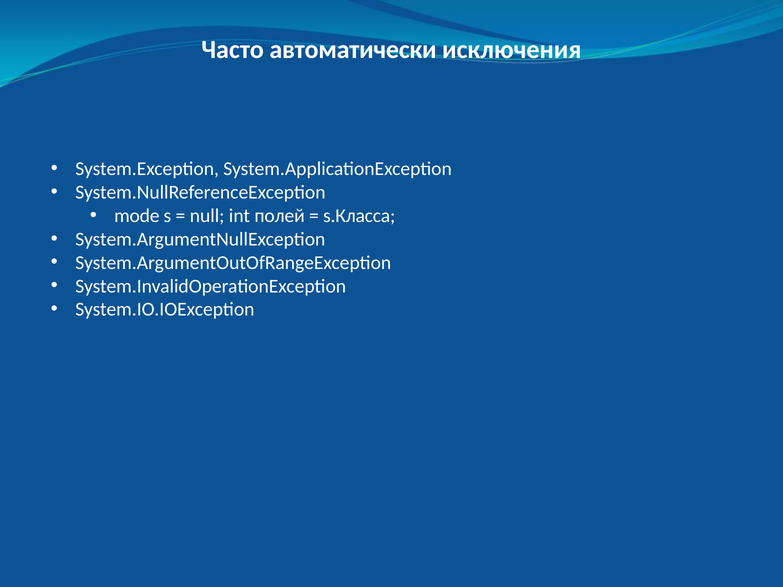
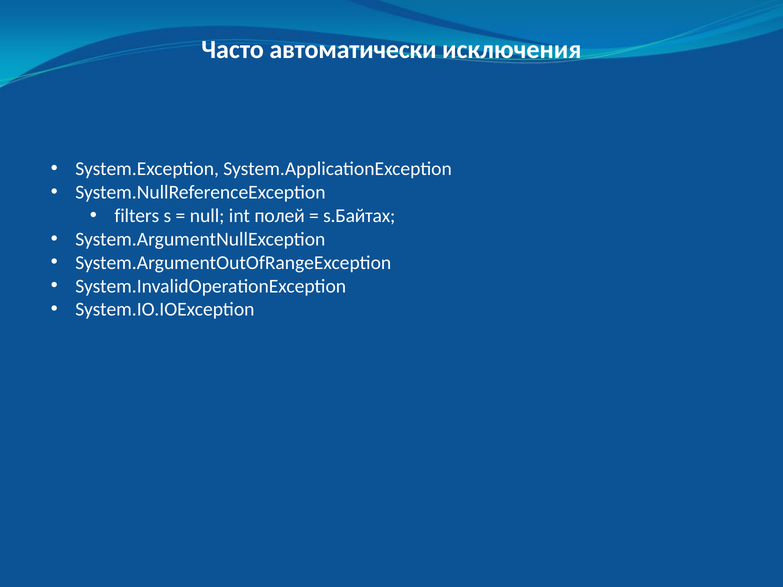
mode: mode -> filters
s.Класса: s.Класса -> s.Байтах
